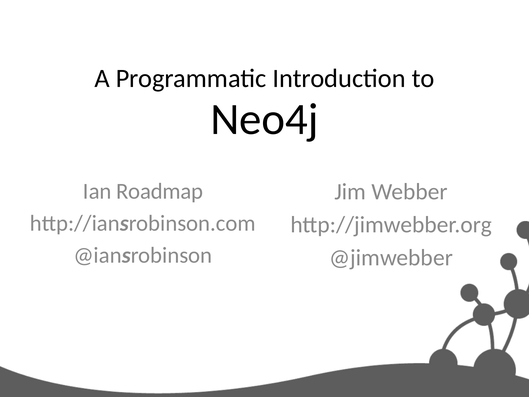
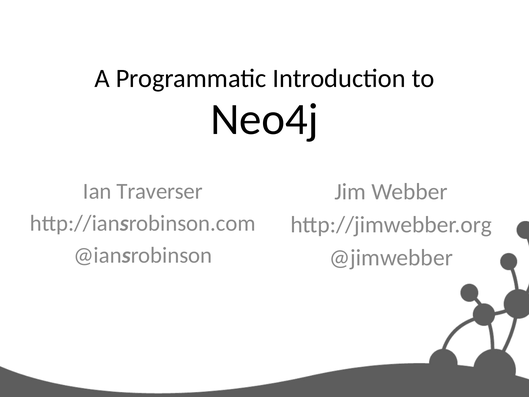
Roadmap: Roadmap -> Traverser
